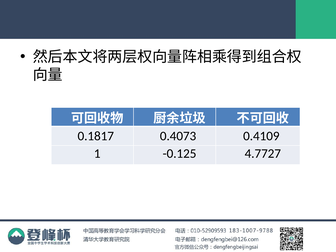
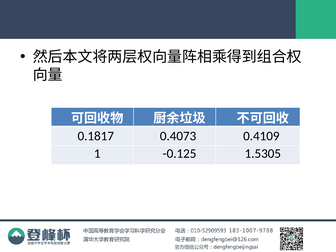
4.7727: 4.7727 -> 1.5305
